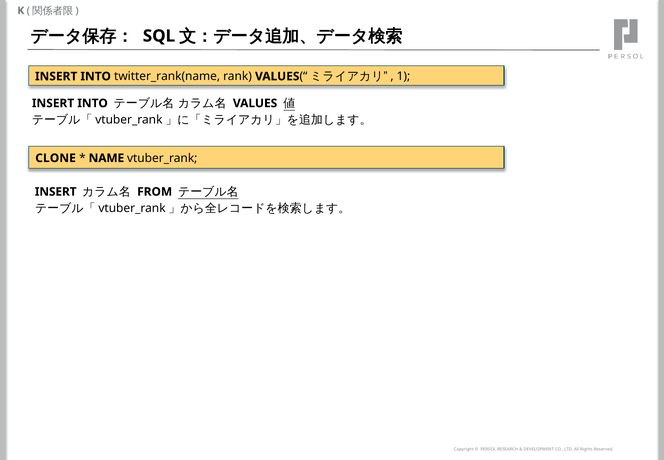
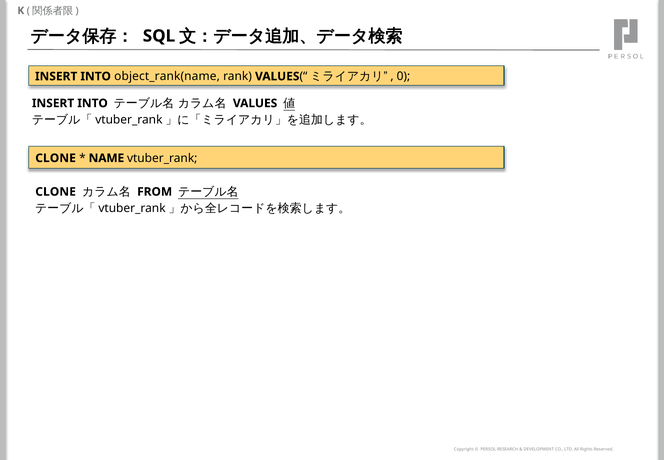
twitter_rank(name: twitter_rank(name -> object_rank(name
1: 1 -> 0
INSERT at (56, 192): INSERT -> CLONE
